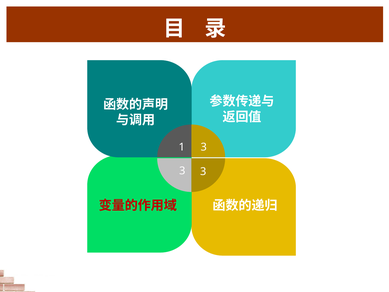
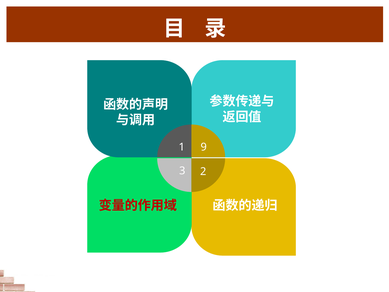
1 3: 3 -> 9
3 at (203, 171): 3 -> 2
